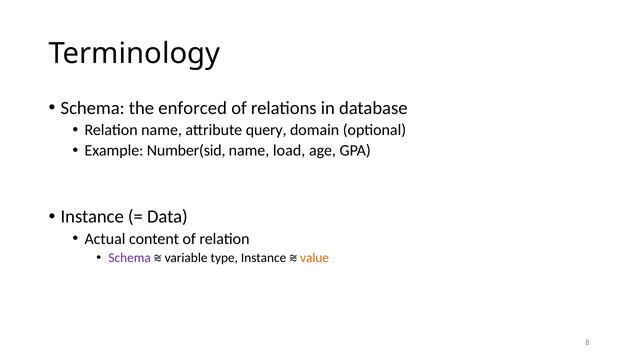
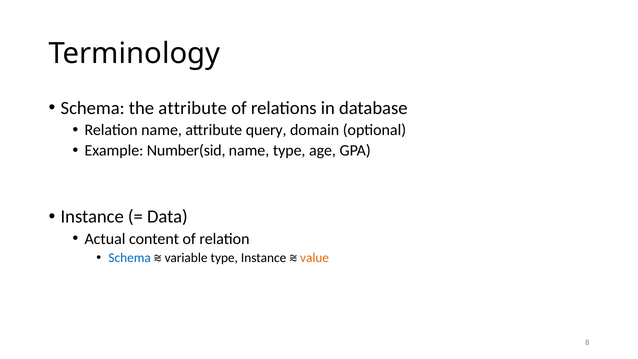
the enforced: enforced -> attribute
name load: load -> type
Schema at (130, 258) colour: purple -> blue
